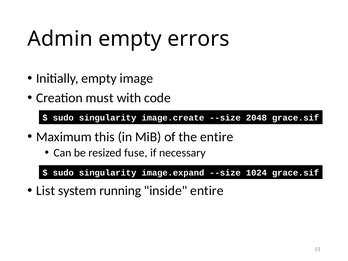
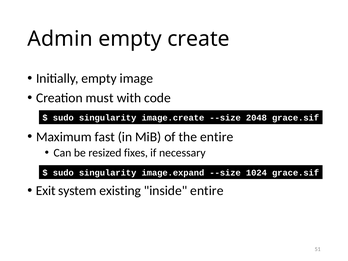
errors: errors -> create
this: this -> fast
fuse: fuse -> fixes
List: List -> Exit
running: running -> existing
